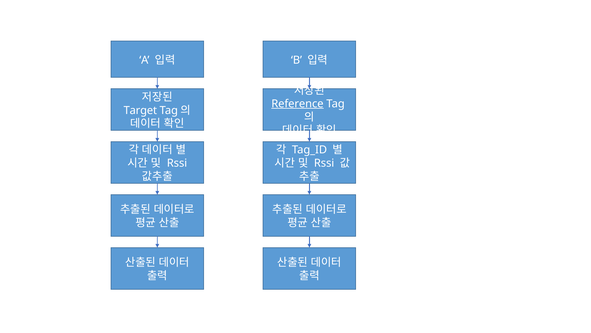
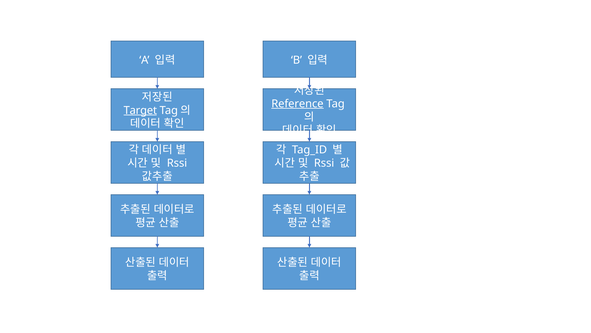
Target underline: none -> present
